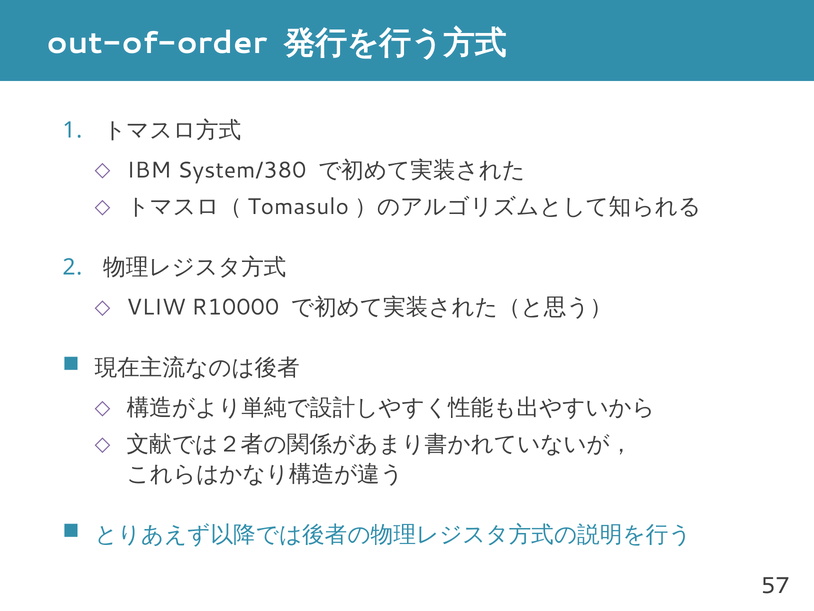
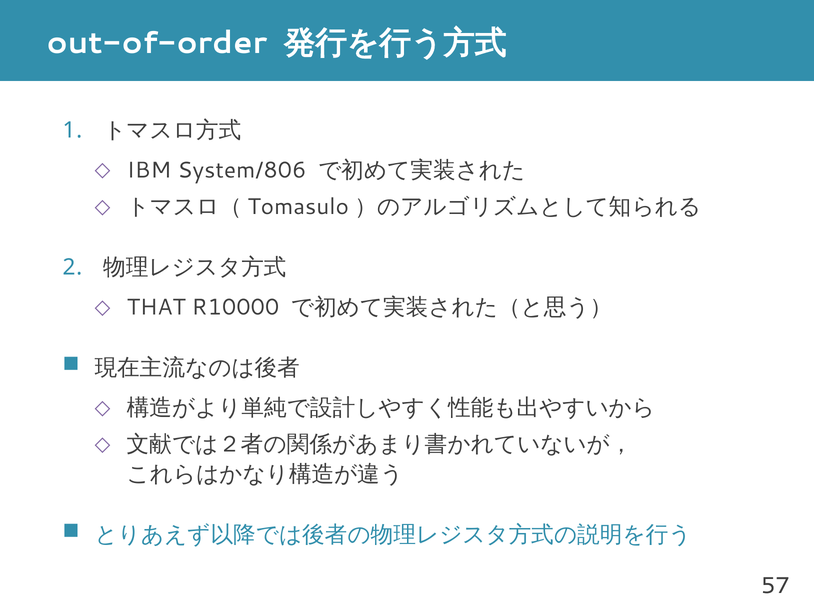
System/380: System/380 -> System/806
VLIW: VLIW -> THAT
